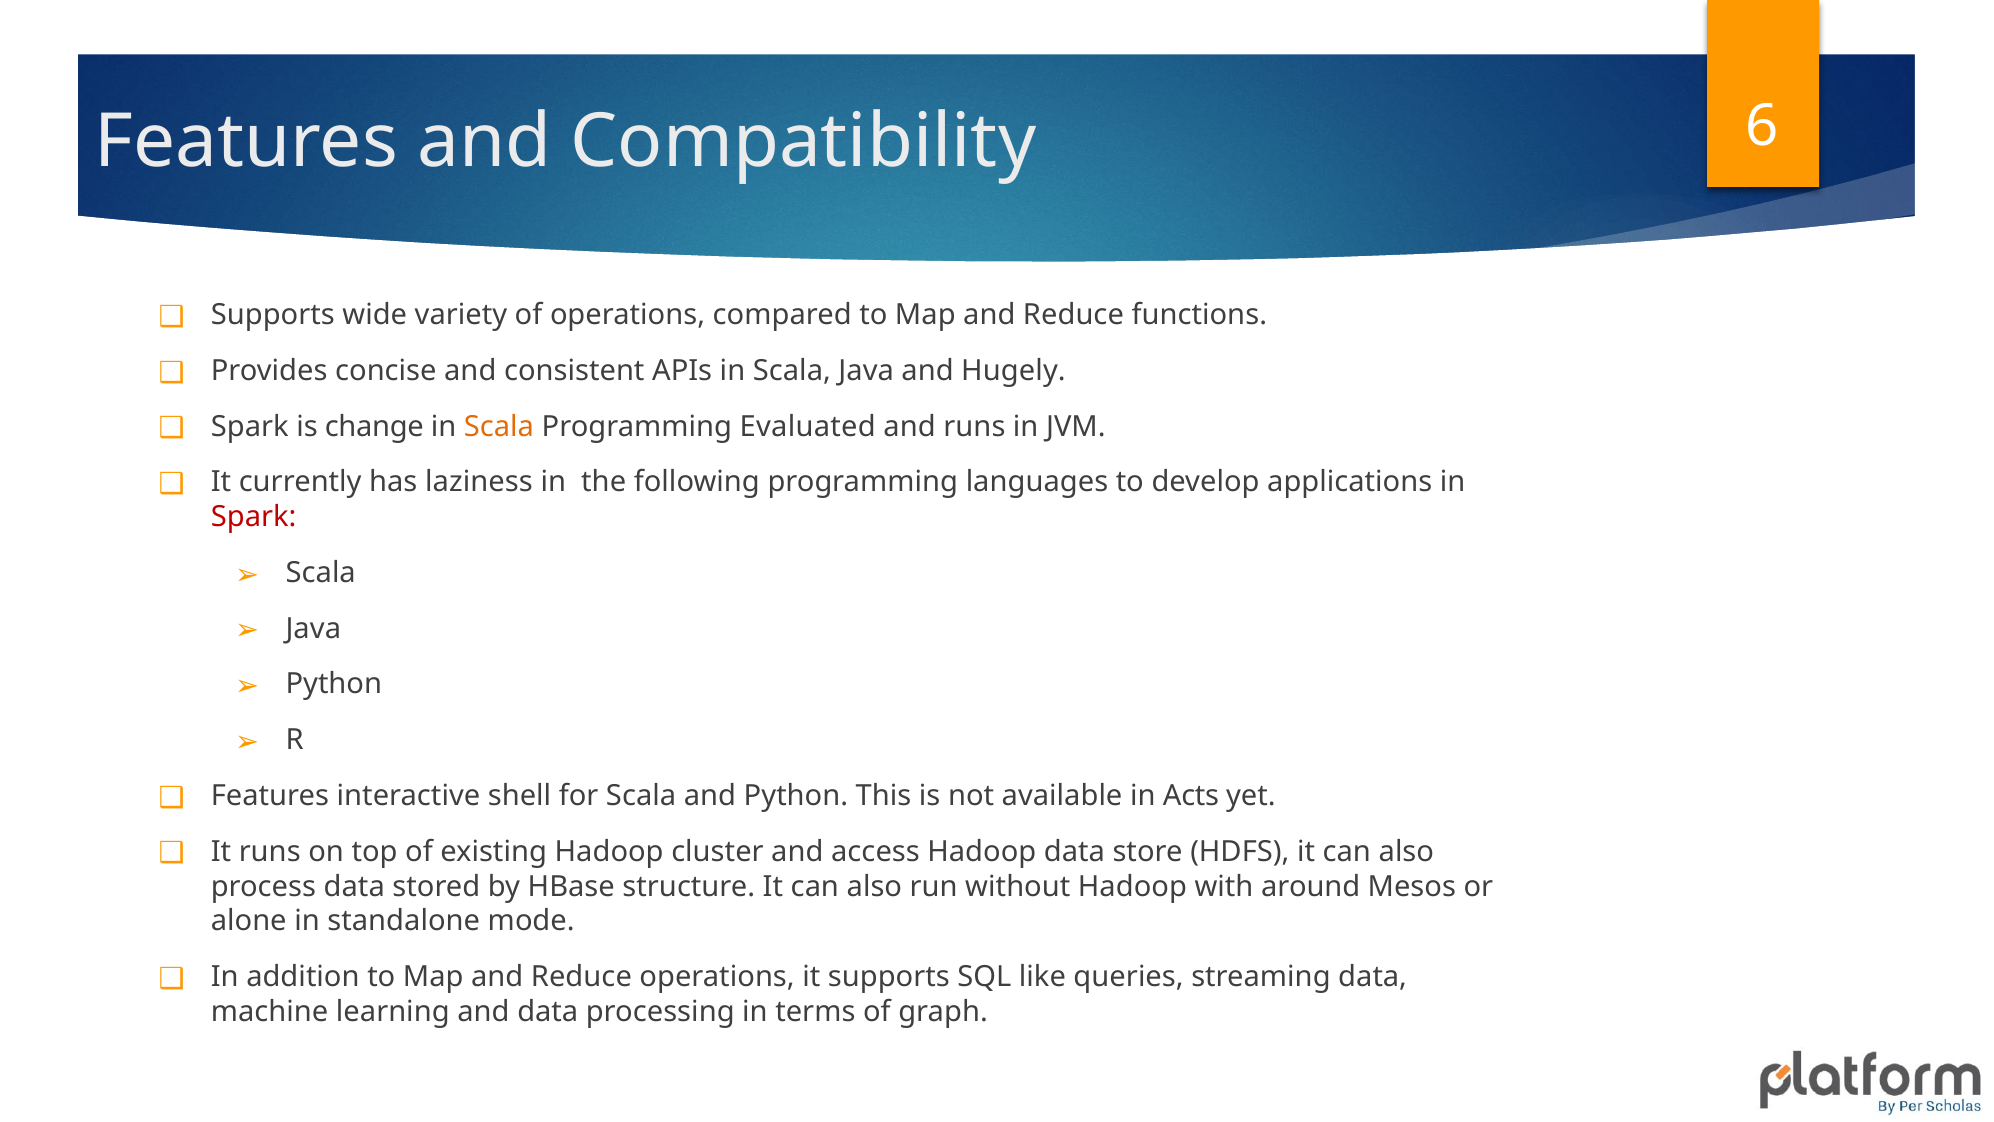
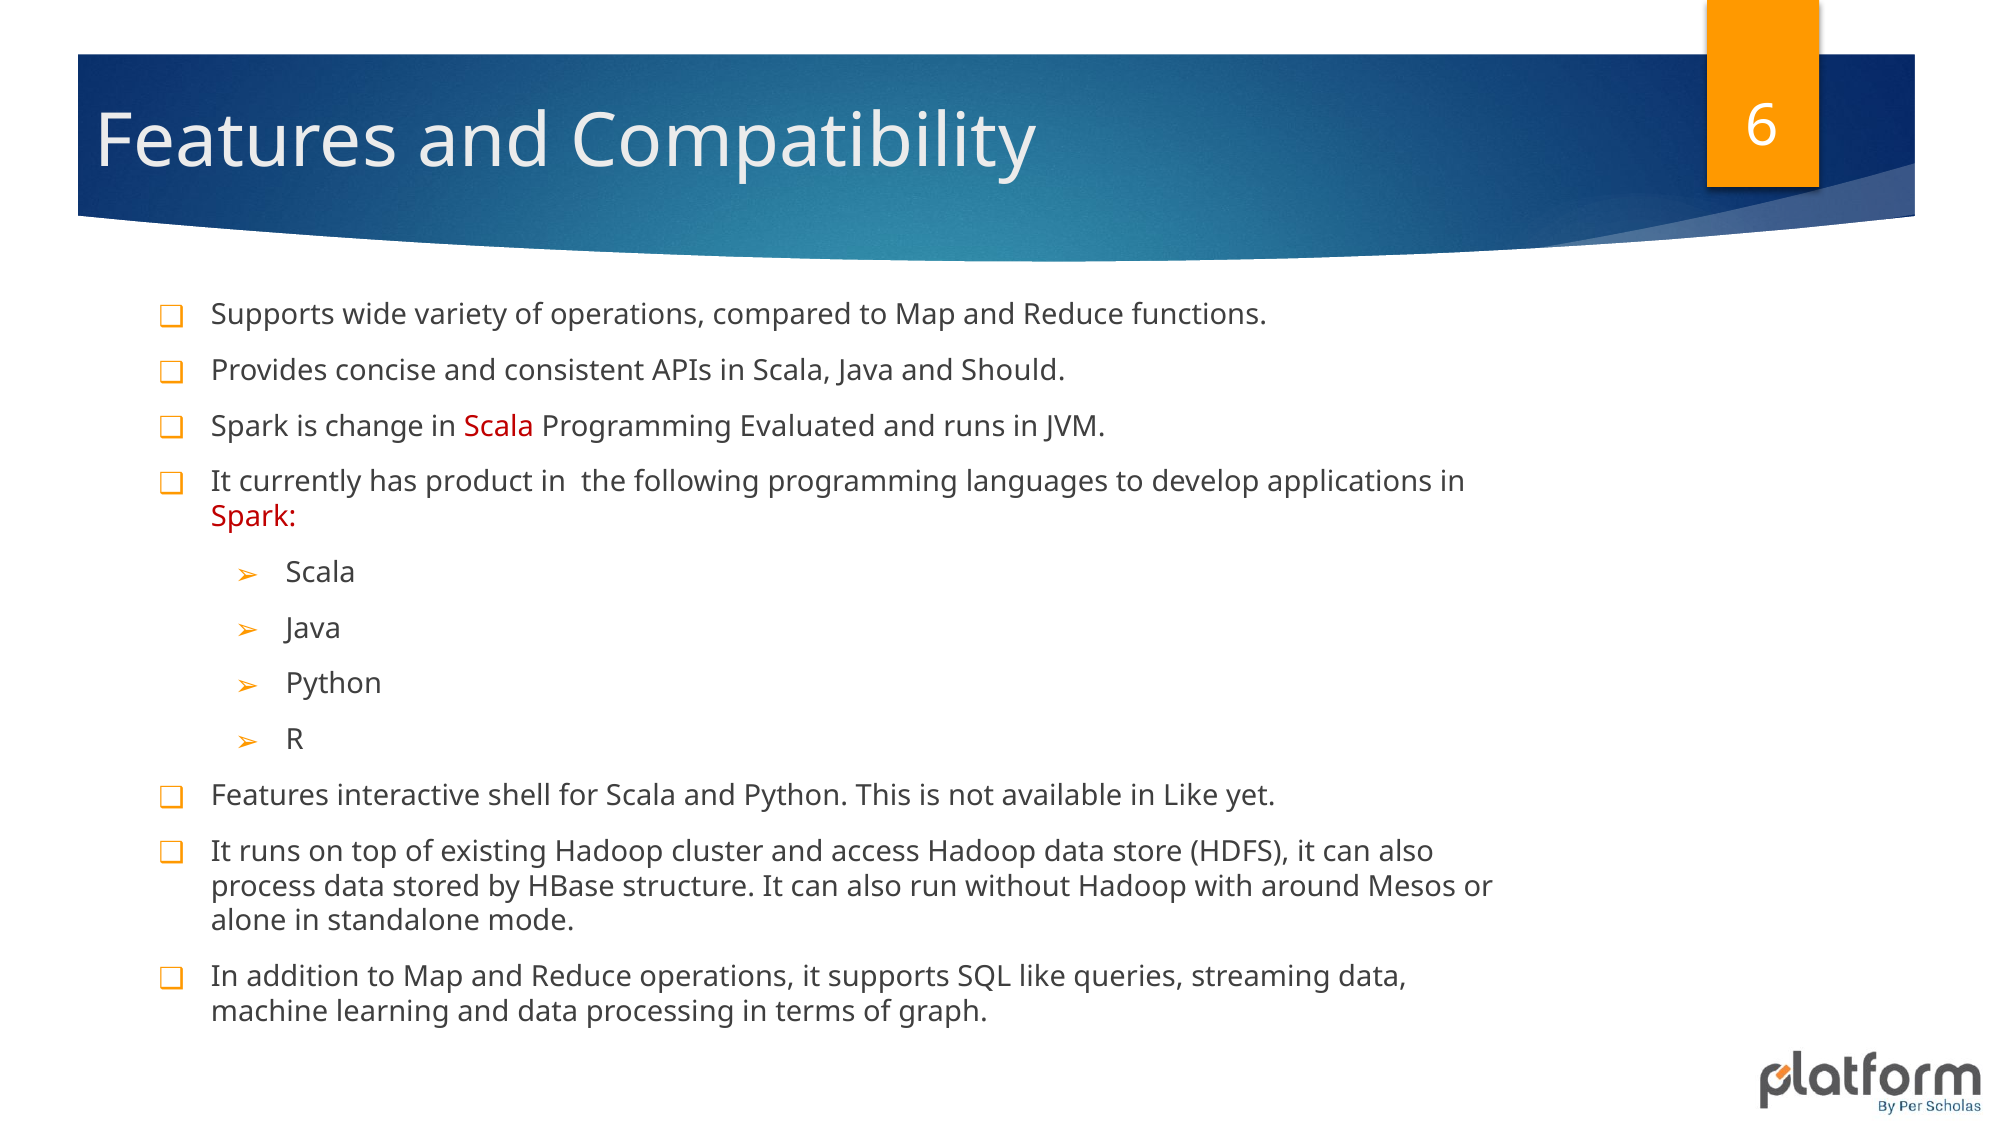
Hugely: Hugely -> Should
Scala at (499, 426) colour: orange -> red
laziness: laziness -> product
in Acts: Acts -> Like
